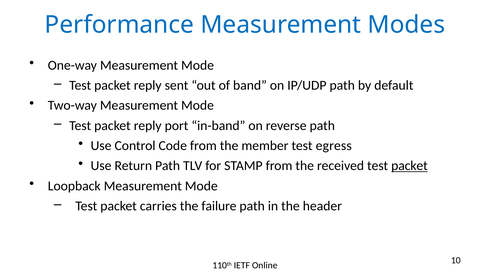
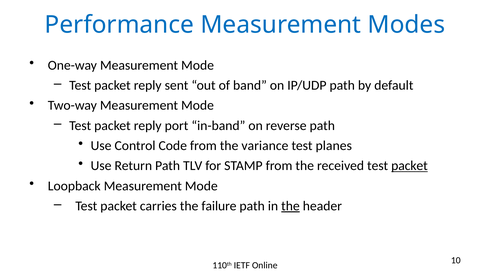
member: member -> variance
egress: egress -> planes
the at (290, 207) underline: none -> present
